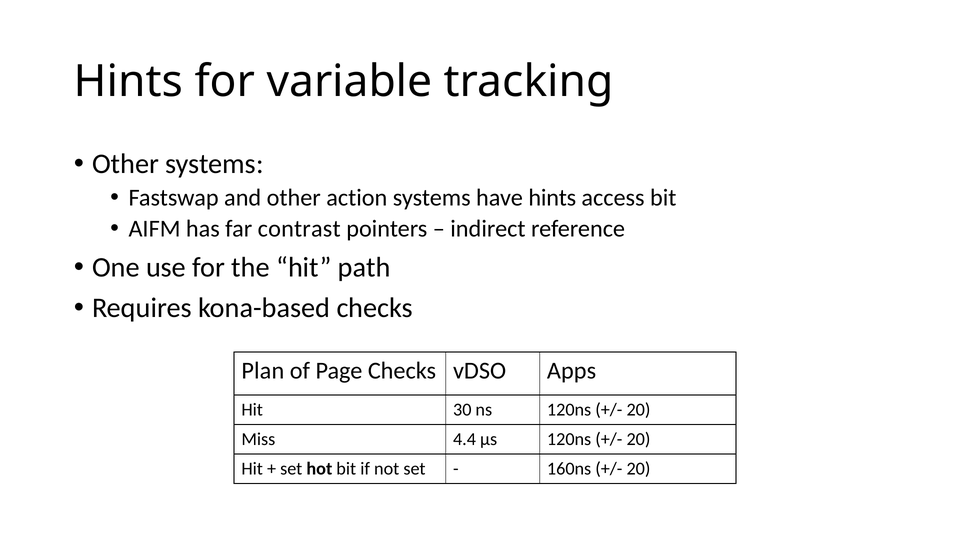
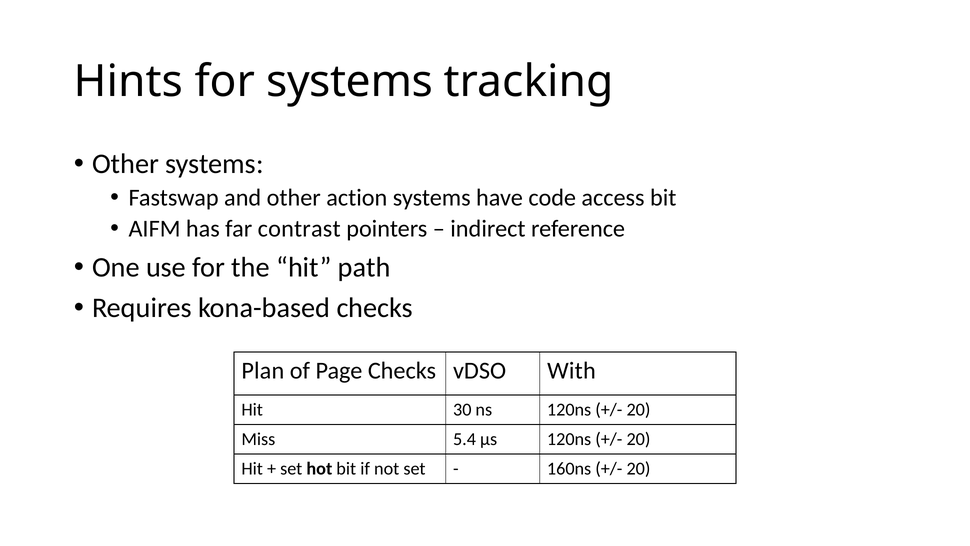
for variable: variable -> systems
have hints: hints -> code
Apps: Apps -> With
4.4: 4.4 -> 5.4
